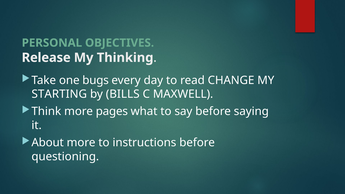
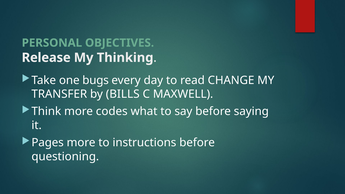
STARTING: STARTING -> TRANSFER
pages: pages -> codes
About: About -> Pages
